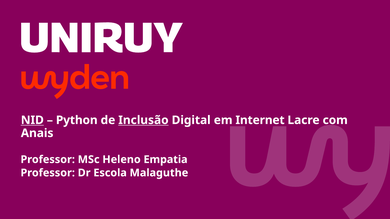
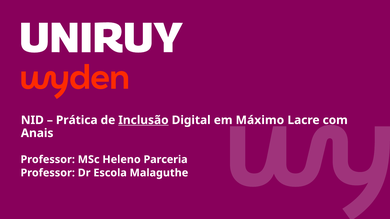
NID underline: present -> none
Python: Python -> Prática
Internet: Internet -> Máximo
Empatia: Empatia -> Parceria
